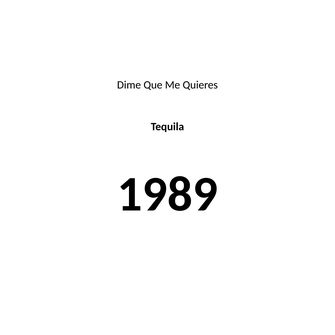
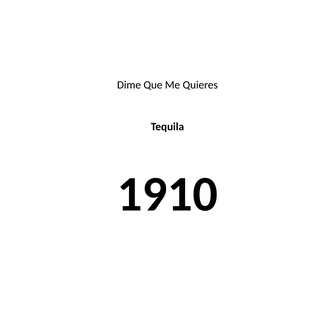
1989: 1989 -> 1910
